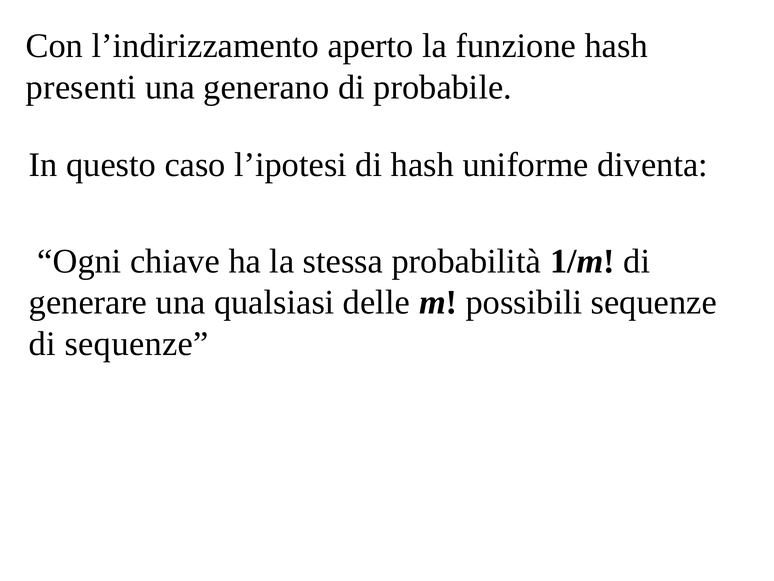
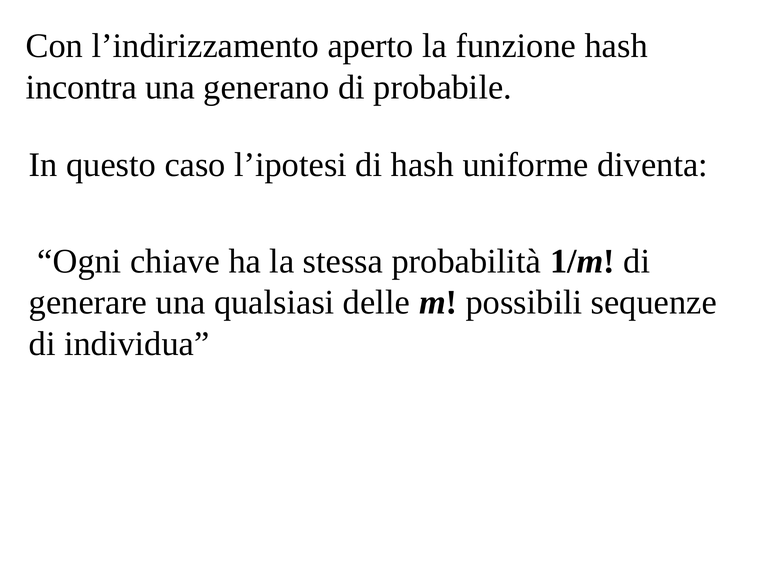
presenti: presenti -> incontra
di sequenze: sequenze -> individua
